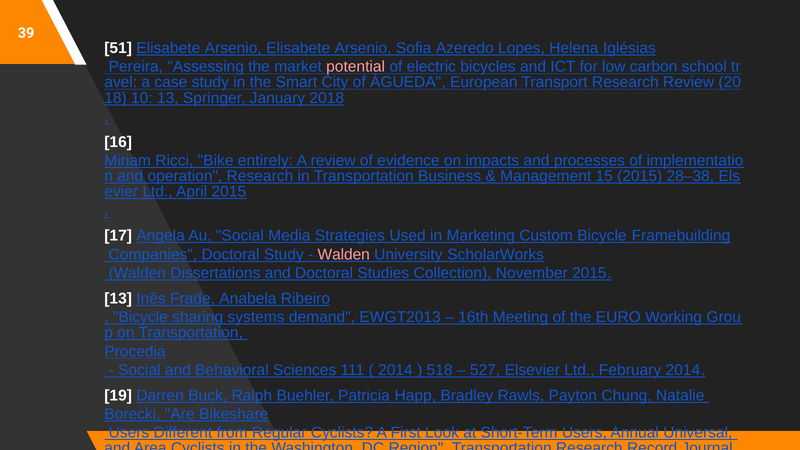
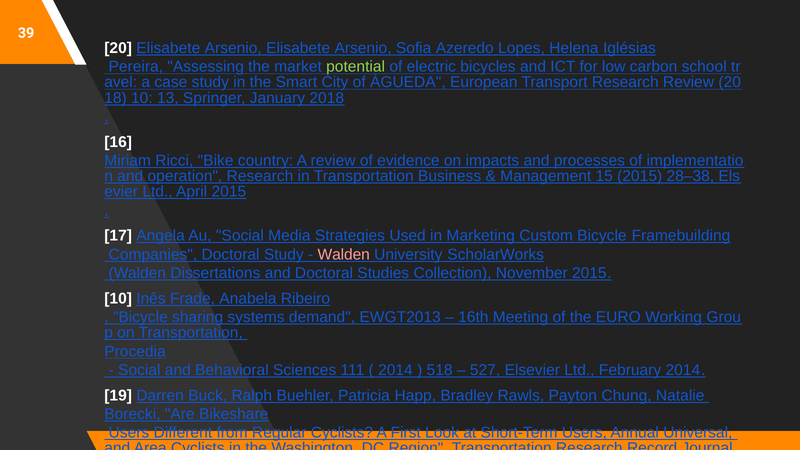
51 at (118, 48): 51 -> 20
potential colour: pink -> light green
entirely: entirely -> country
13 at (118, 298): 13 -> 10
